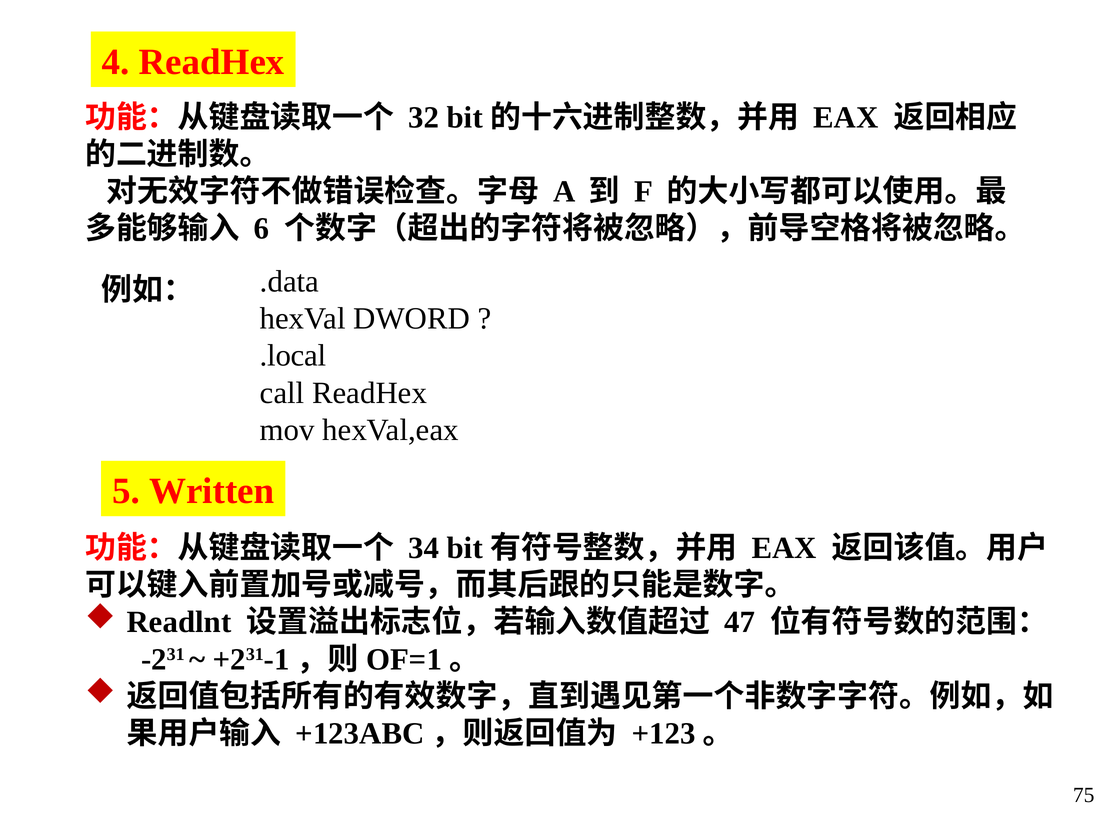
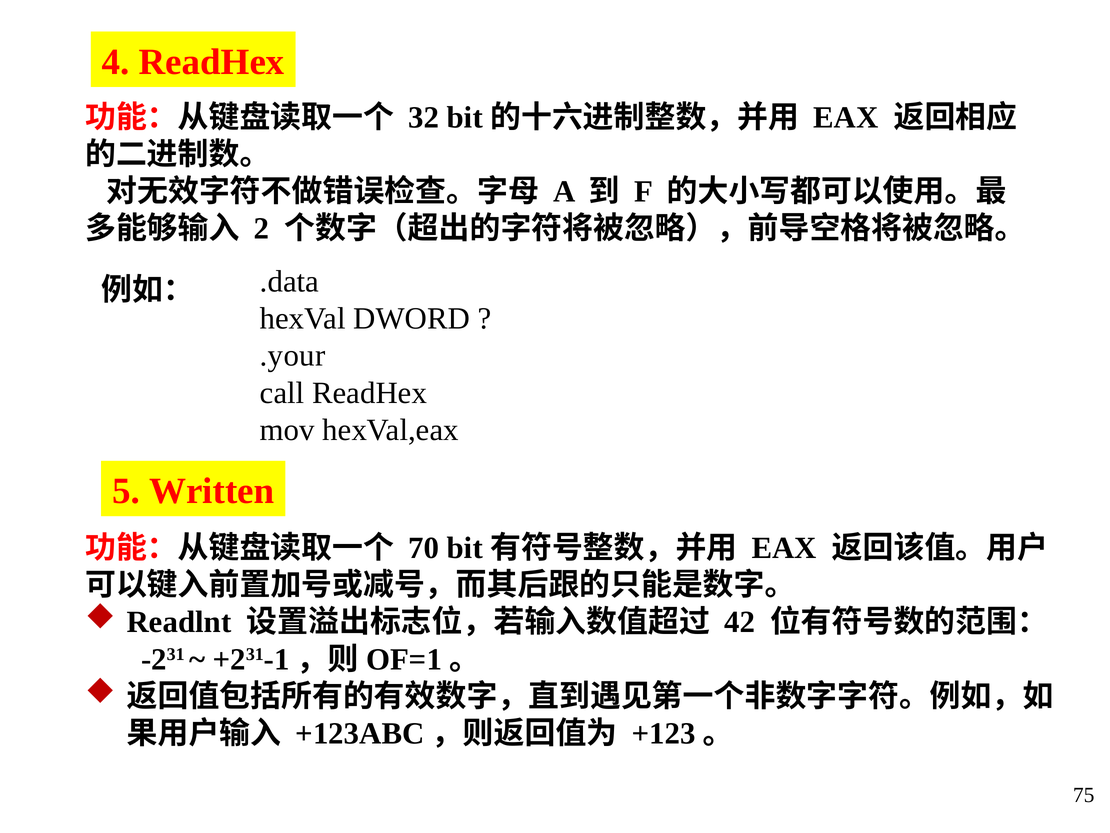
6: 6 -> 2
.local: .local -> .your
34: 34 -> 70
47: 47 -> 42
